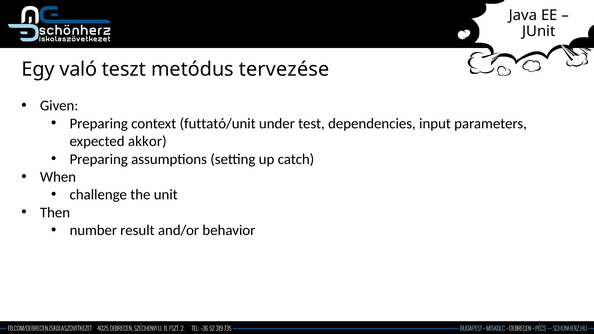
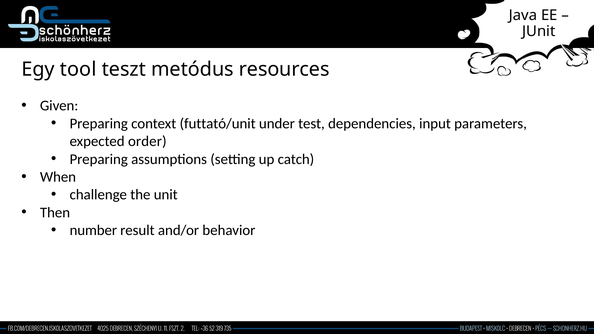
való: való -> tool
tervezése: tervezése -> resources
akkor: akkor -> order
